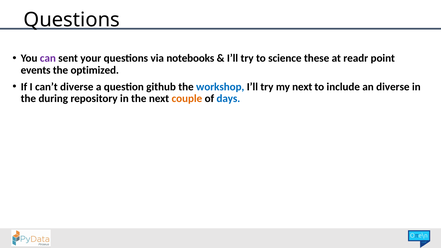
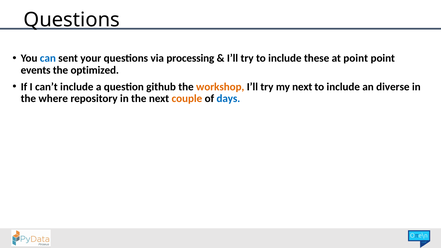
can colour: purple -> blue
notebooks: notebooks -> processing
try to science: science -> include
at readr: readr -> point
can’t diverse: diverse -> include
workshop colour: blue -> orange
during: during -> where
